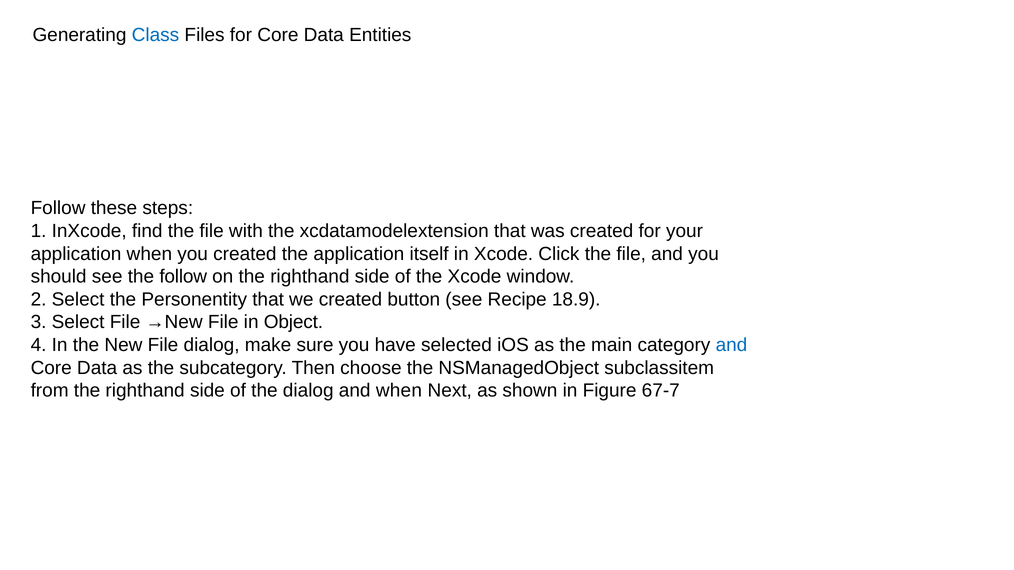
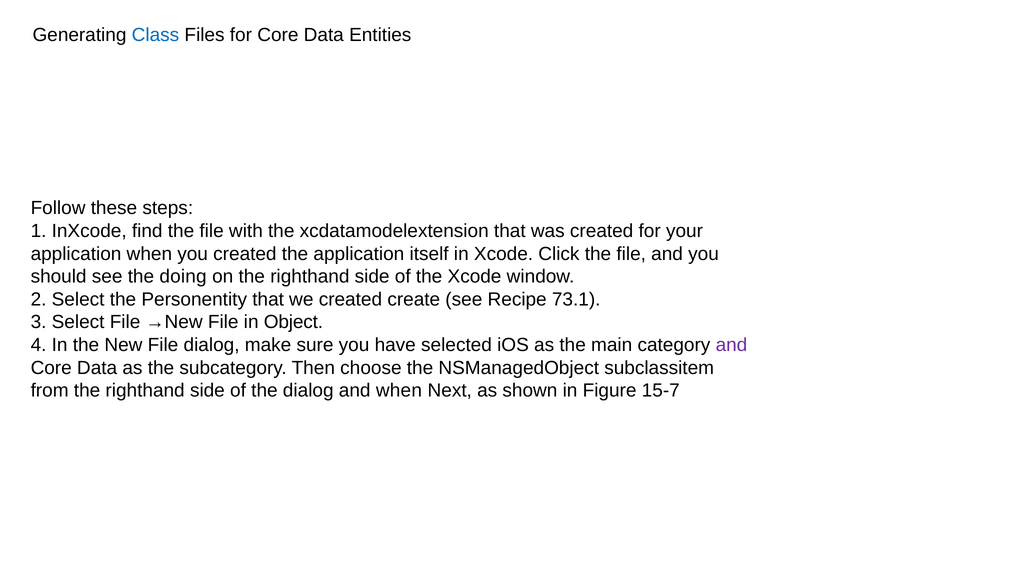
the follow: follow -> doing
button: button -> create
18.9: 18.9 -> 73.1
and at (731, 345) colour: blue -> purple
67-7: 67-7 -> 15-7
